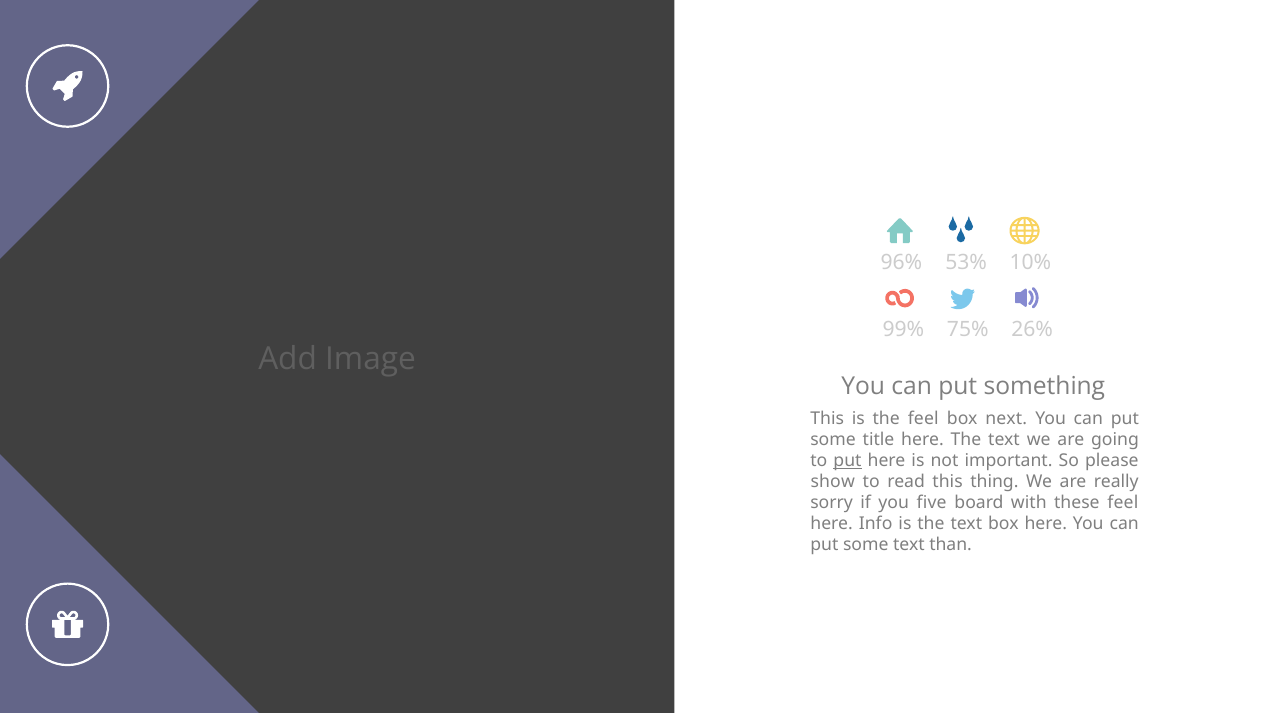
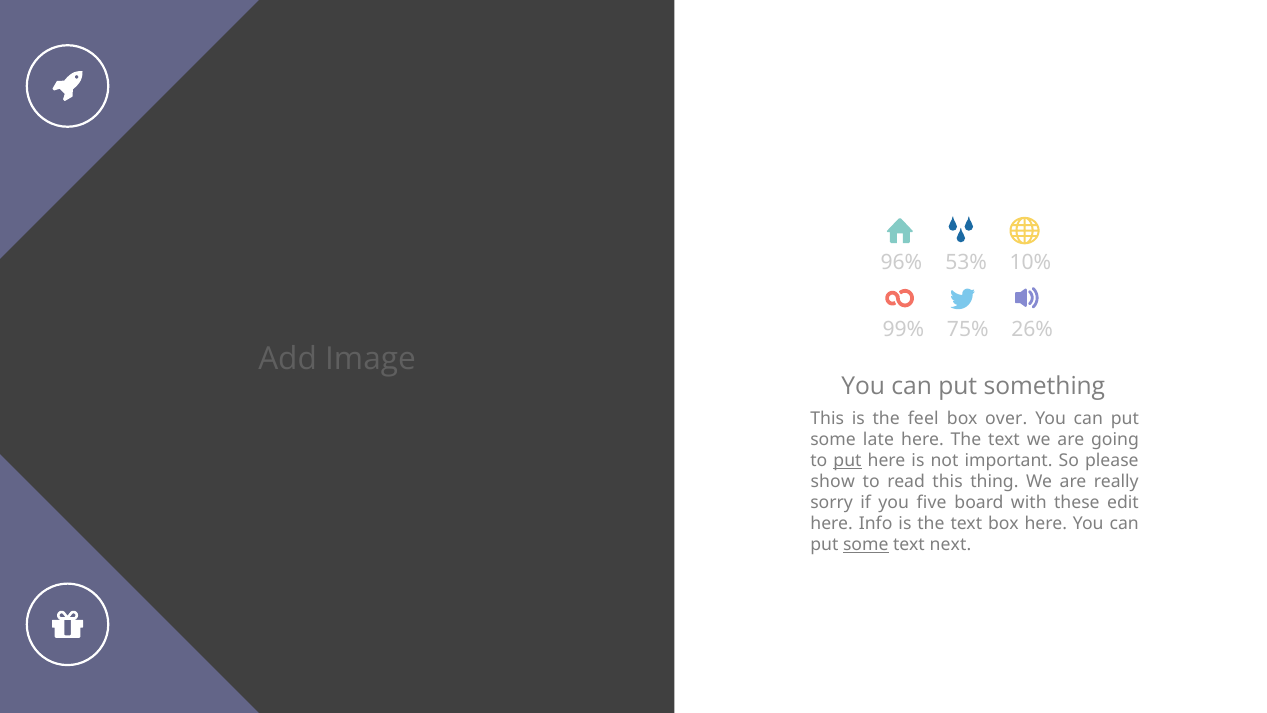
next: next -> over
title: title -> late
these feel: feel -> edit
some at (866, 545) underline: none -> present
than: than -> next
